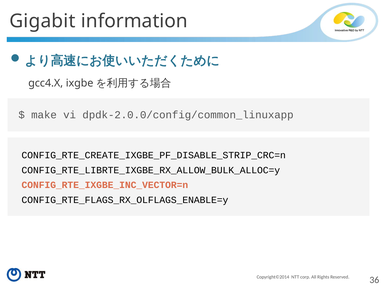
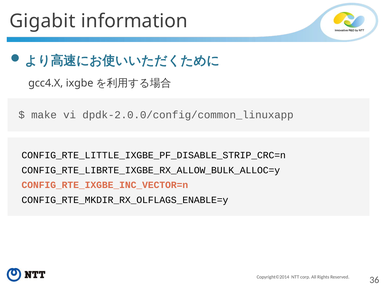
CONFIG_RTE_CREATE_IXGBE_PF_DISABLE_STRIP_CRC=n: CONFIG_RTE_CREATE_IXGBE_PF_DISABLE_STRIP_CRC=n -> CONFIG_RTE_LITTLE_IXGBE_PF_DISABLE_STRIP_CRC=n
CONFIG_RTE_FLAGS_RX_OLFLAGS_ENABLE=y: CONFIG_RTE_FLAGS_RX_OLFLAGS_ENABLE=y -> CONFIG_RTE_MKDIR_RX_OLFLAGS_ENABLE=y
